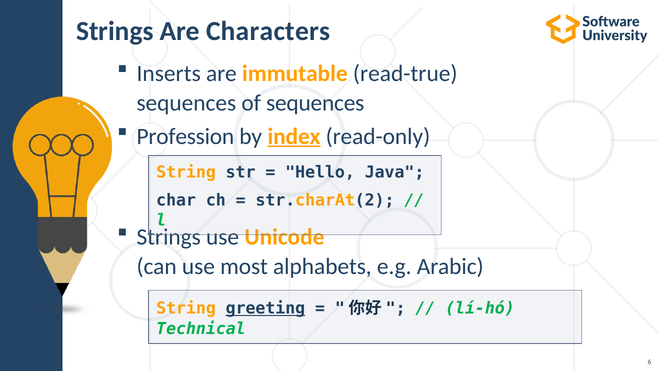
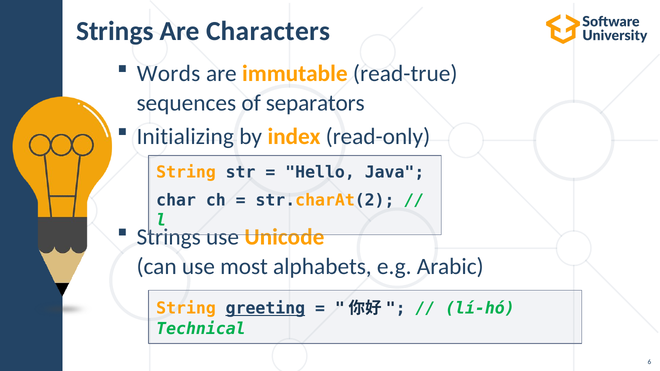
Inserts: Inserts -> Words
of sequences: sequences -> separators
Profession: Profession -> Initializing
index underline: present -> none
